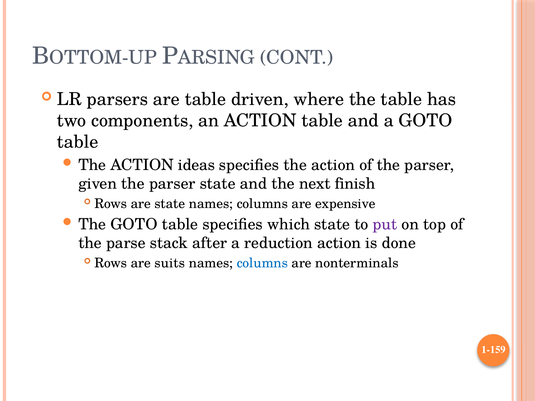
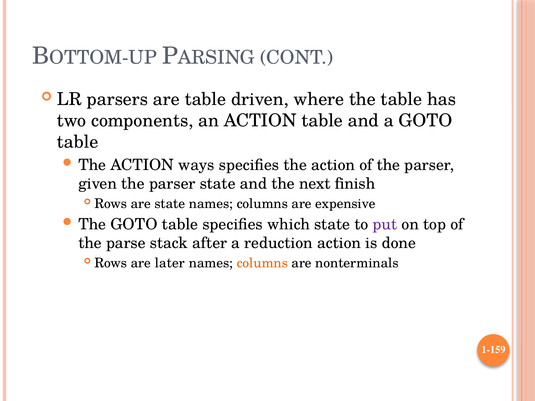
ideas: ideas -> ways
suits: suits -> later
columns at (262, 263) colour: blue -> orange
